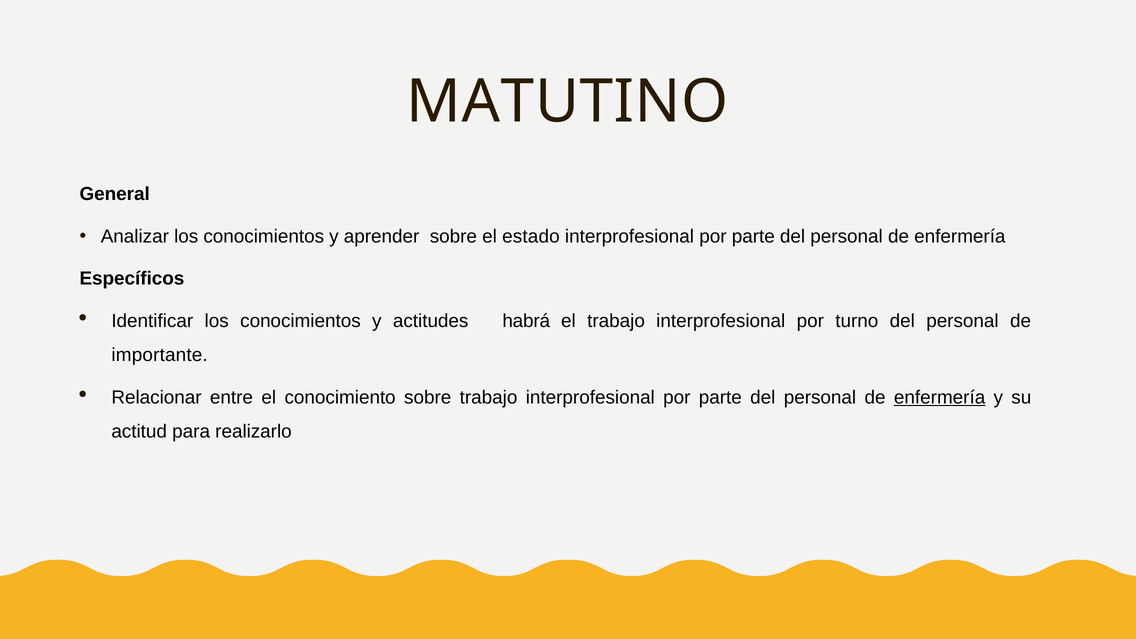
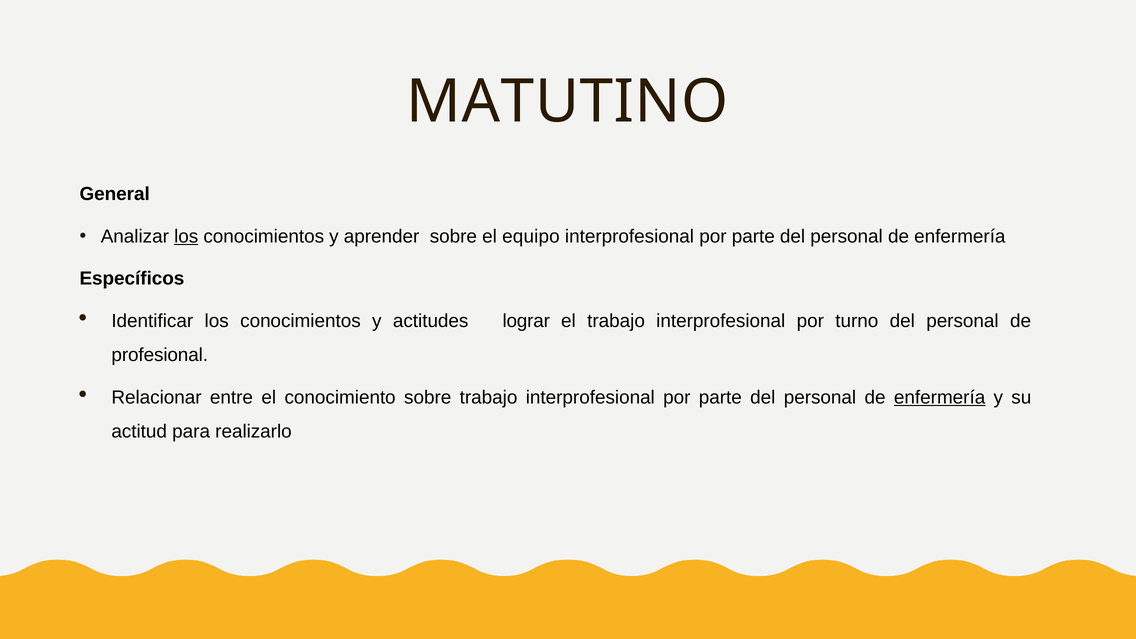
los at (186, 236) underline: none -> present
estado: estado -> equipo
habrá: habrá -> lograr
importante: importante -> profesional
